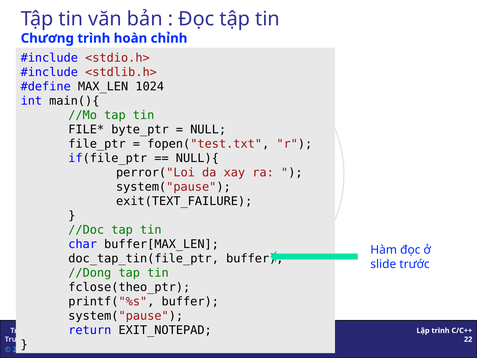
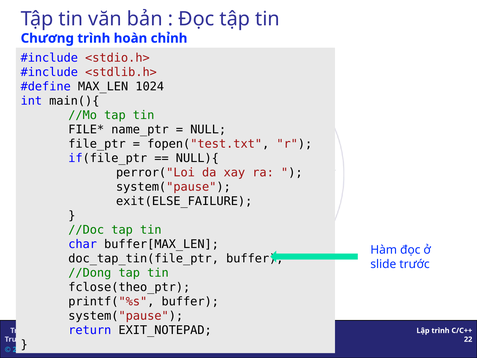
byte_ptr: byte_ptr -> name_ptr
exit(TEXT_FAILURE: exit(TEXT_FAILURE -> exit(ELSE_FAILURE
